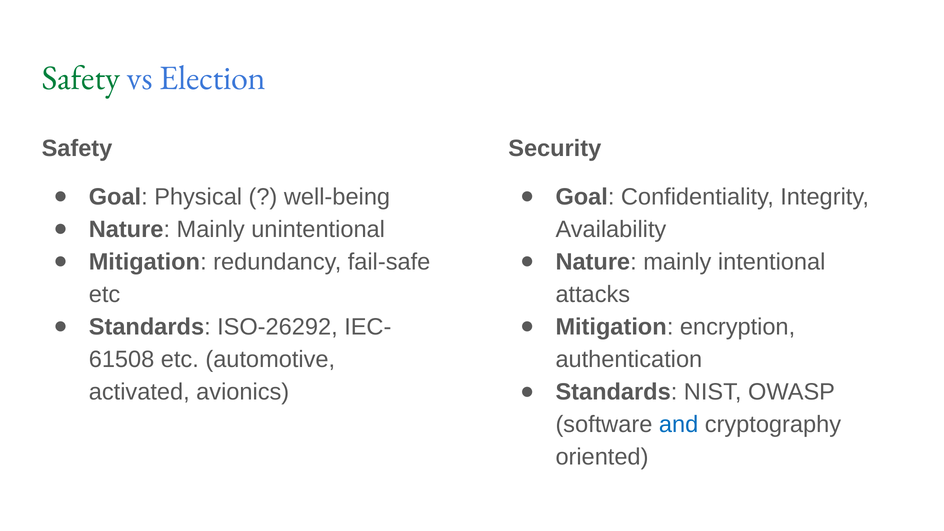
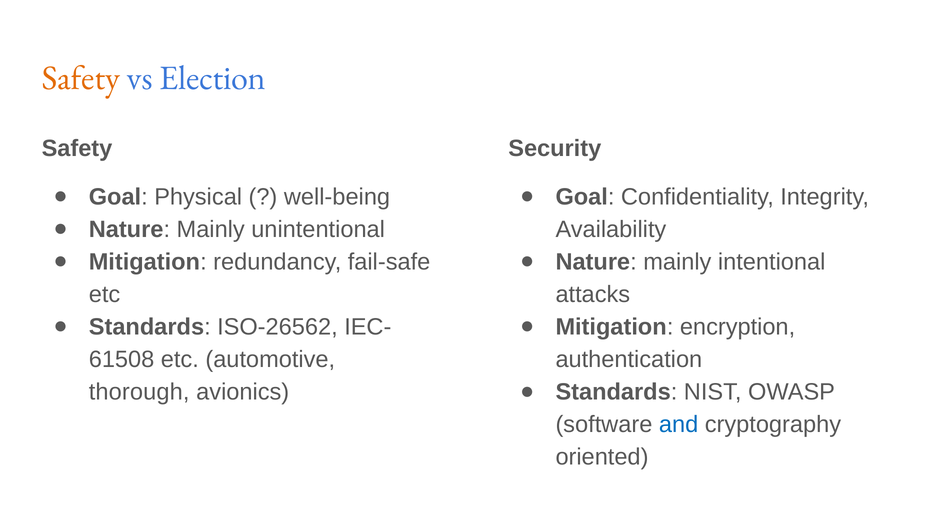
Safety at (81, 78) colour: green -> orange
ISO-26292: ISO-26292 -> ISO-26562
activated: activated -> thorough
